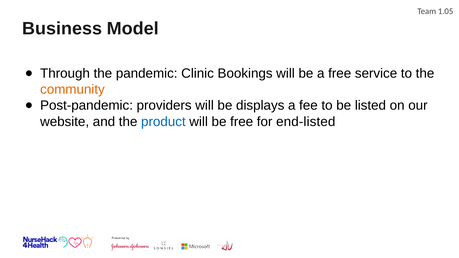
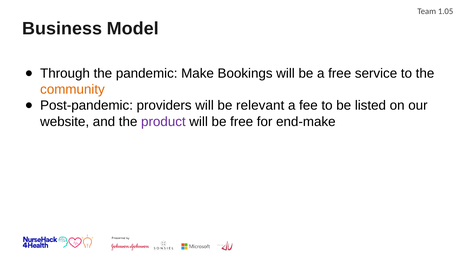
Clinic: Clinic -> Make
displays: displays -> relevant
product colour: blue -> purple
end-listed: end-listed -> end-make
